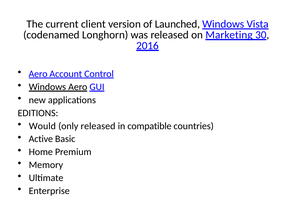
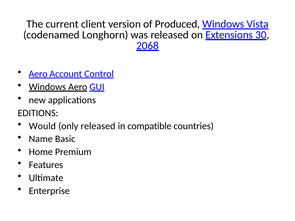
Launched: Launched -> Produced
Marketing: Marketing -> Extensions
2016: 2016 -> 2068
Active: Active -> Name
Memory: Memory -> Features
